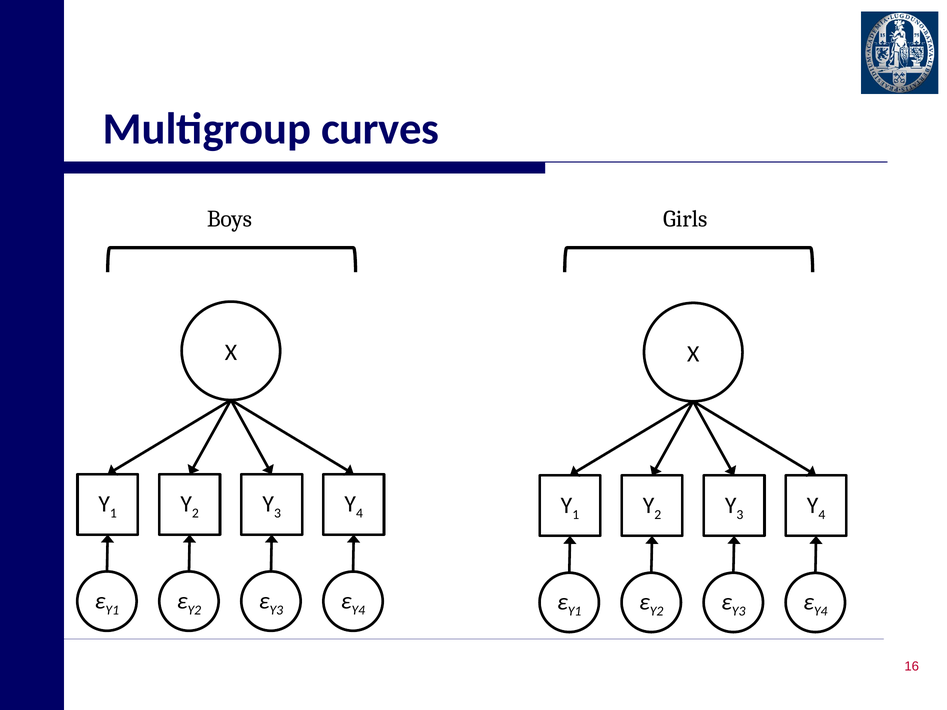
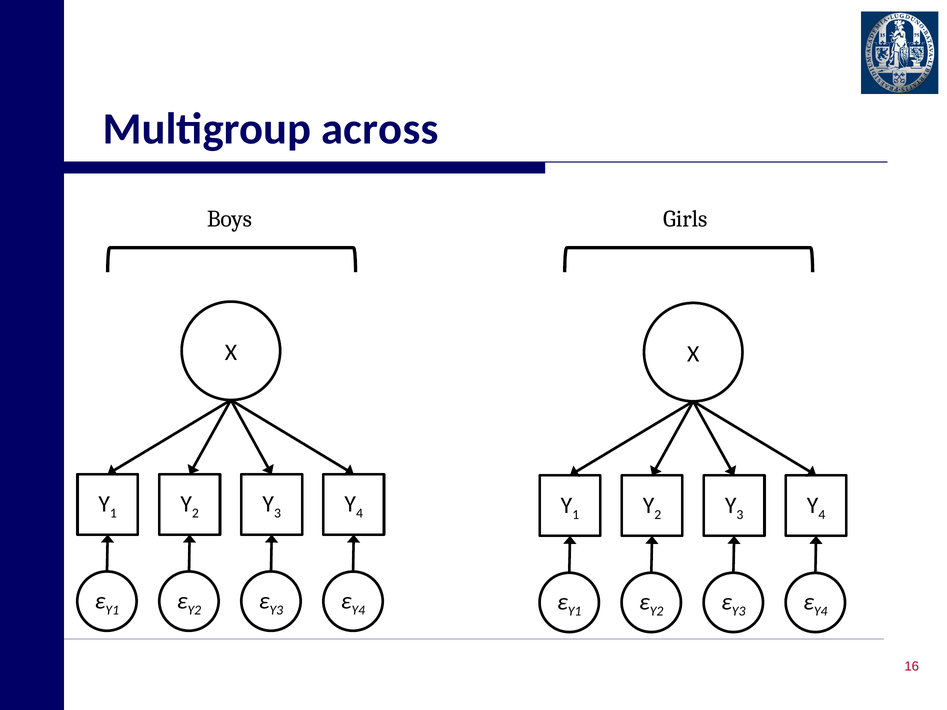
curves: curves -> across
